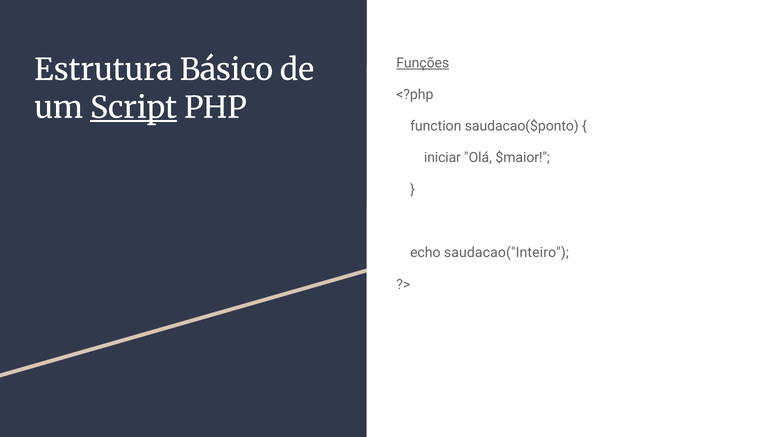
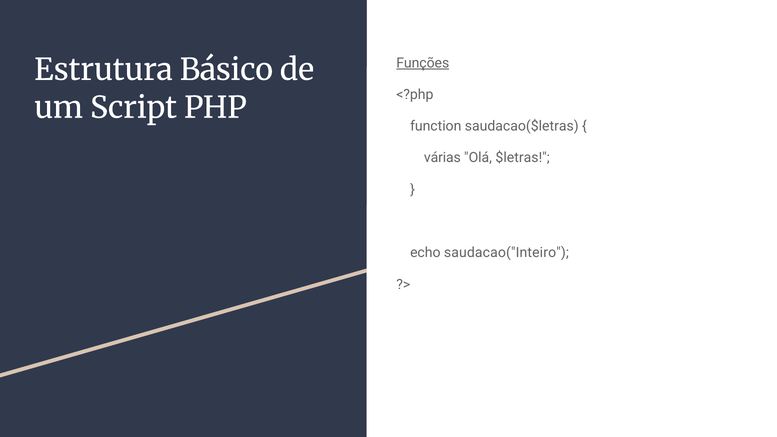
Script underline: present -> none
saudacao($ponto: saudacao($ponto -> saudacao($letras
iniciar: iniciar -> várias
$maior: $maior -> $letras
